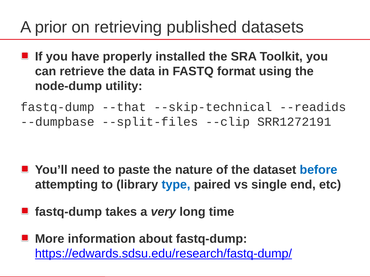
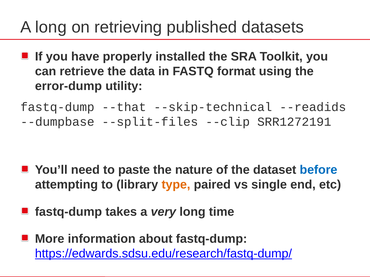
A prior: prior -> long
node-dump: node-dump -> error-dump
type colour: blue -> orange
